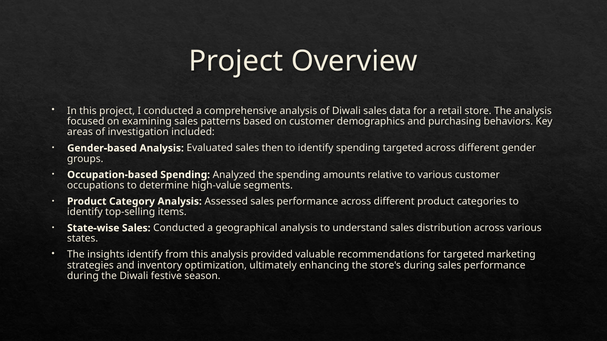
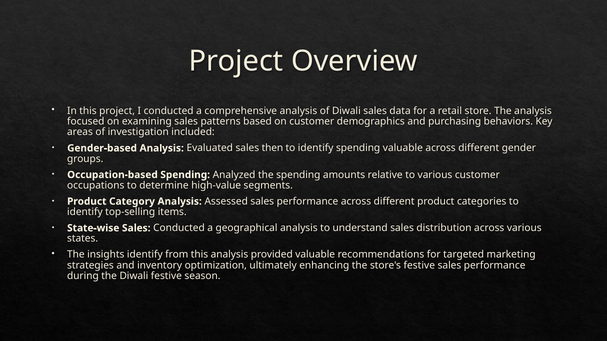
spending targeted: targeted -> valuable
store's during: during -> festive
